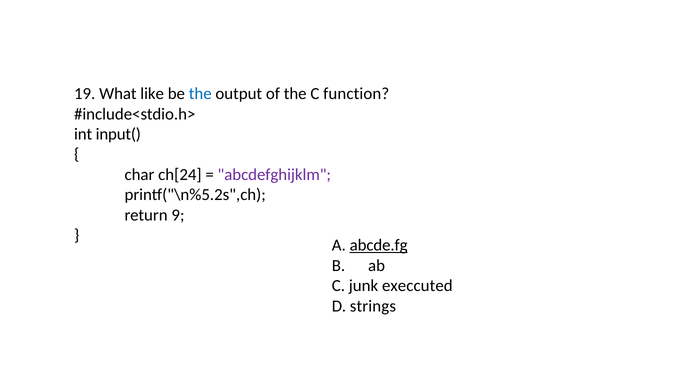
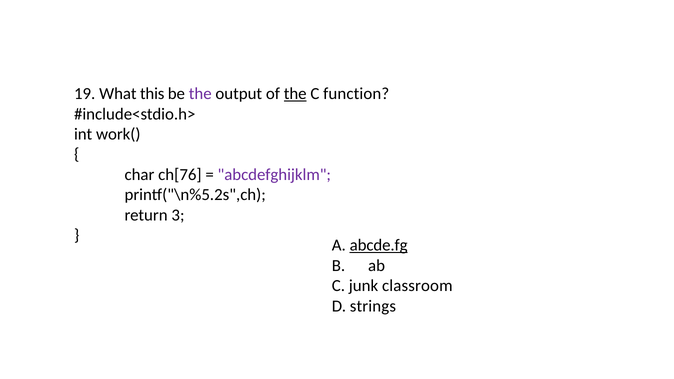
like: like -> this
the at (200, 94) colour: blue -> purple
the at (295, 94) underline: none -> present
input(: input( -> work(
ch[24: ch[24 -> ch[76
9: 9 -> 3
execcuted: execcuted -> classroom
